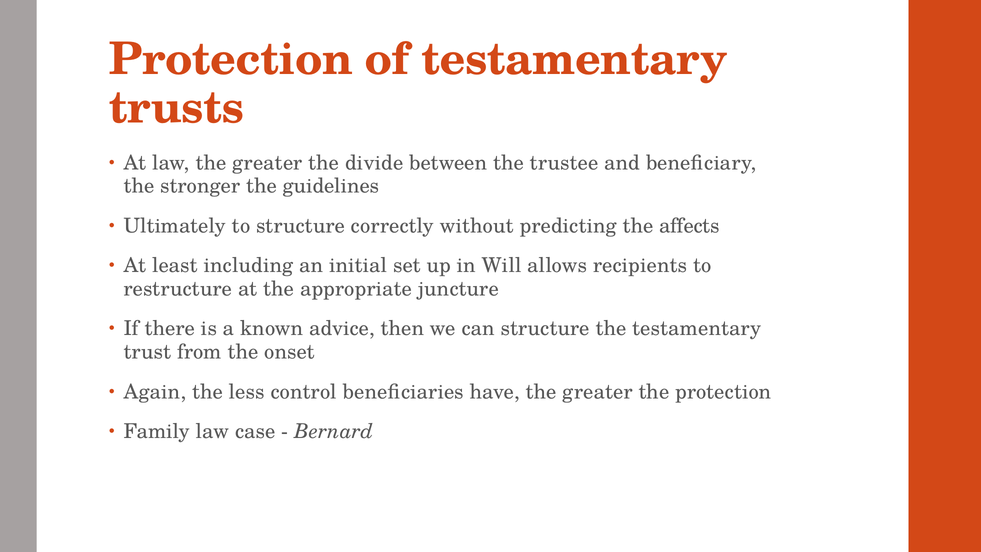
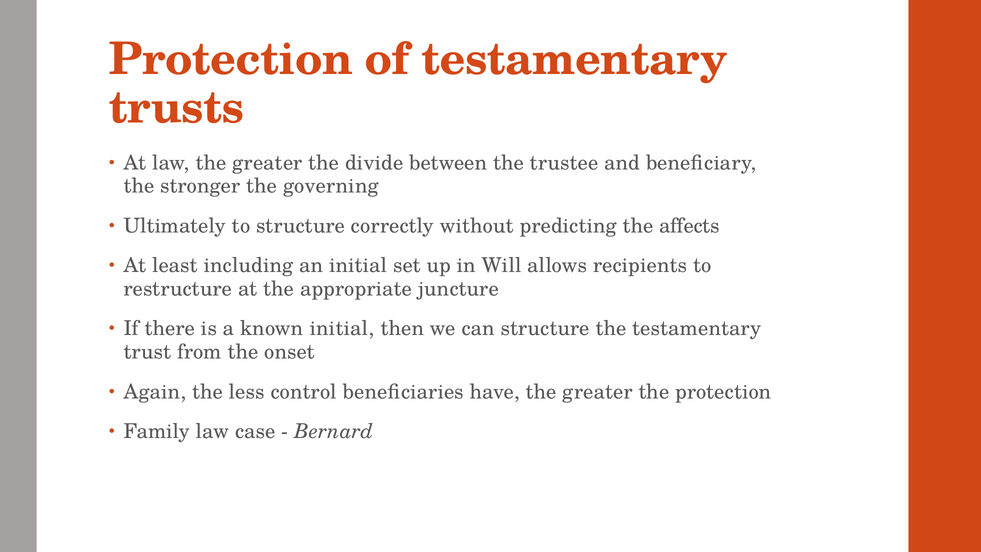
guidelines: guidelines -> governing
known advice: advice -> initial
